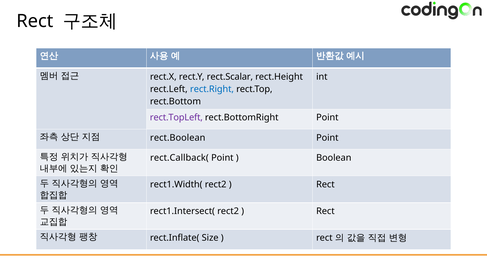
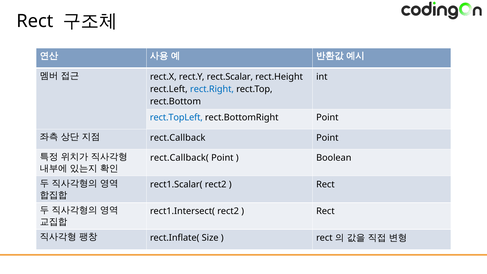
rect.TopLeft colour: purple -> blue
rect.Boolean: rect.Boolean -> rect.Callback
rect1.Width(: rect1.Width( -> rect1.Scalar(
